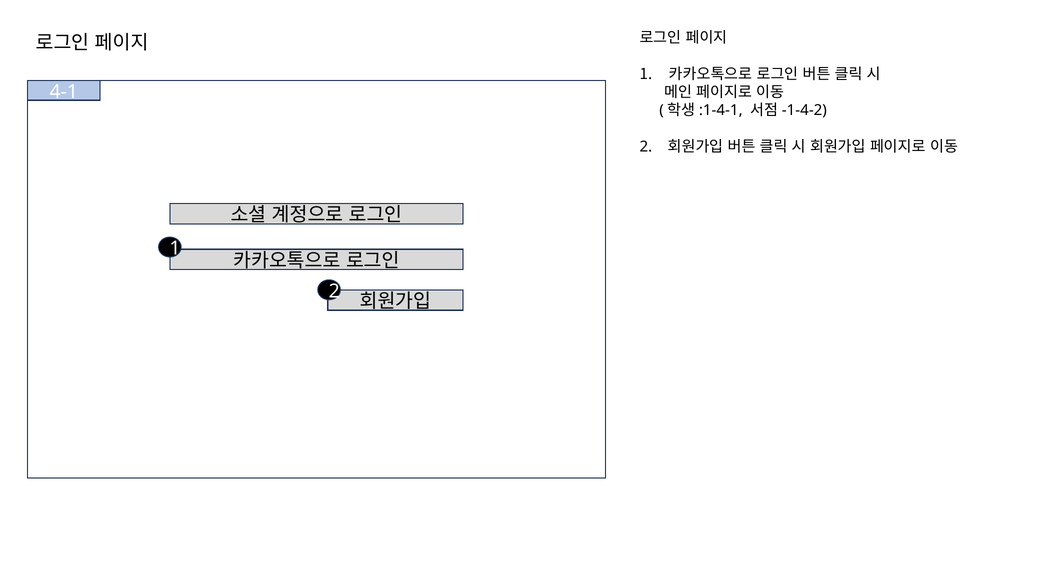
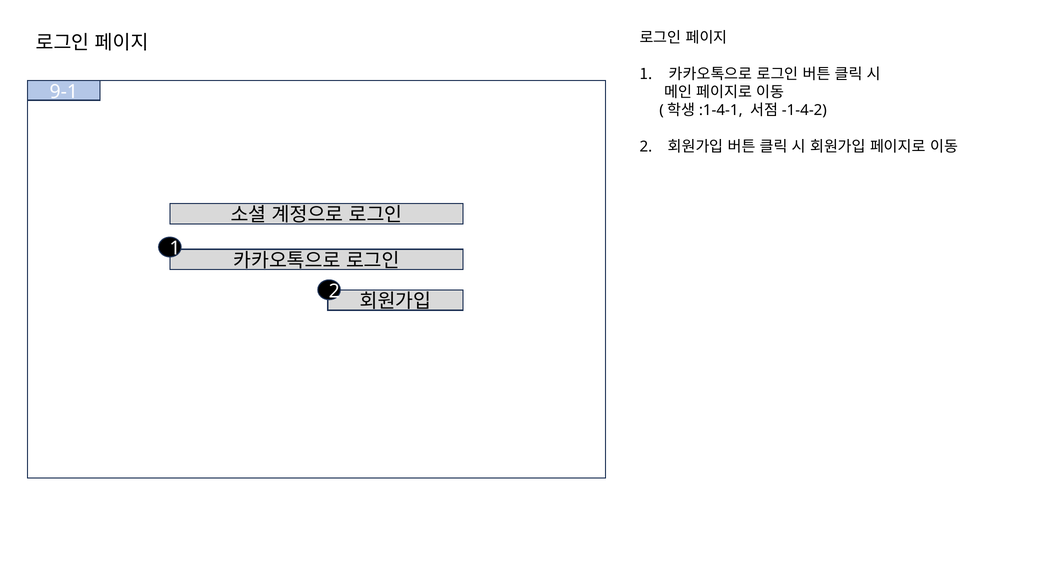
4-1: 4-1 -> 9-1
